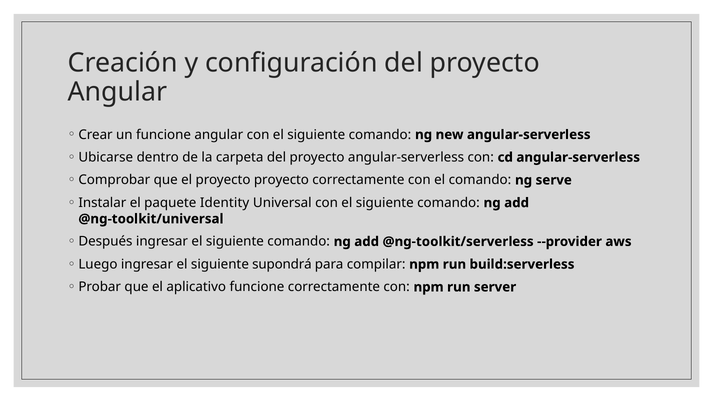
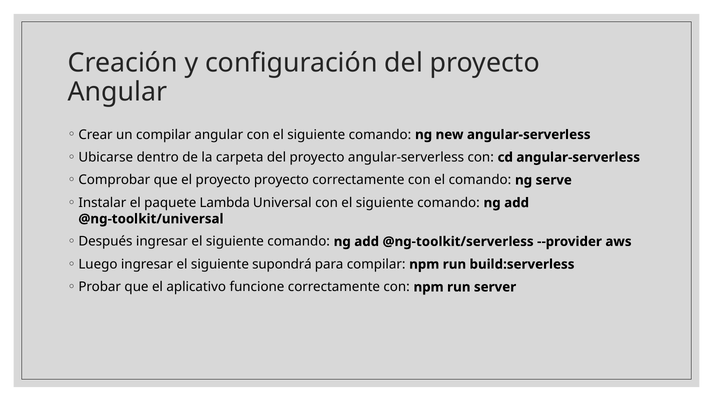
un funcione: funcione -> compilar
Identity: Identity -> Lambda
